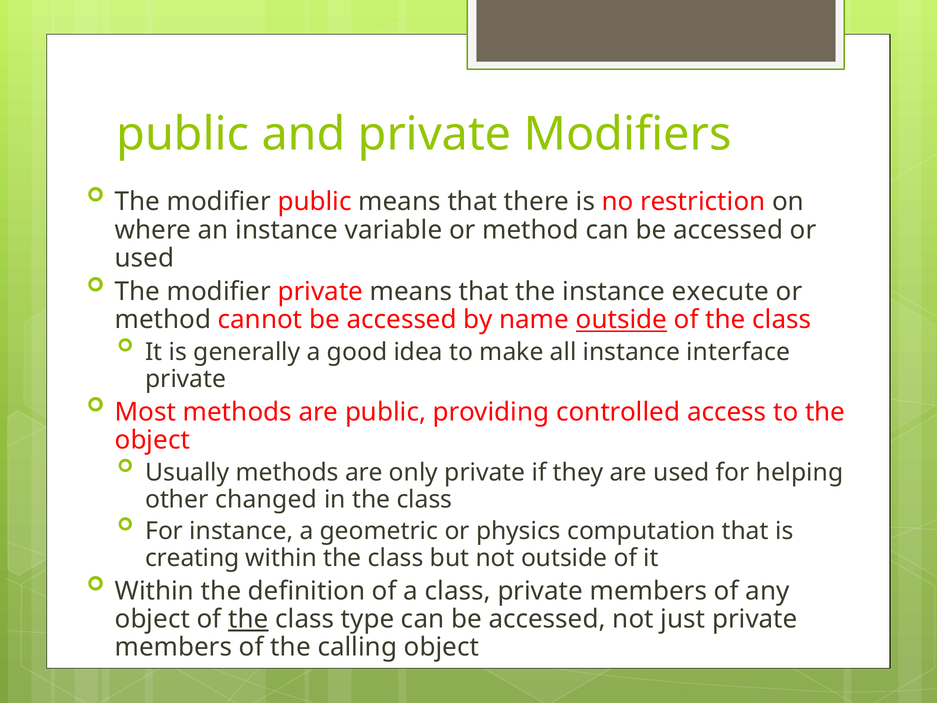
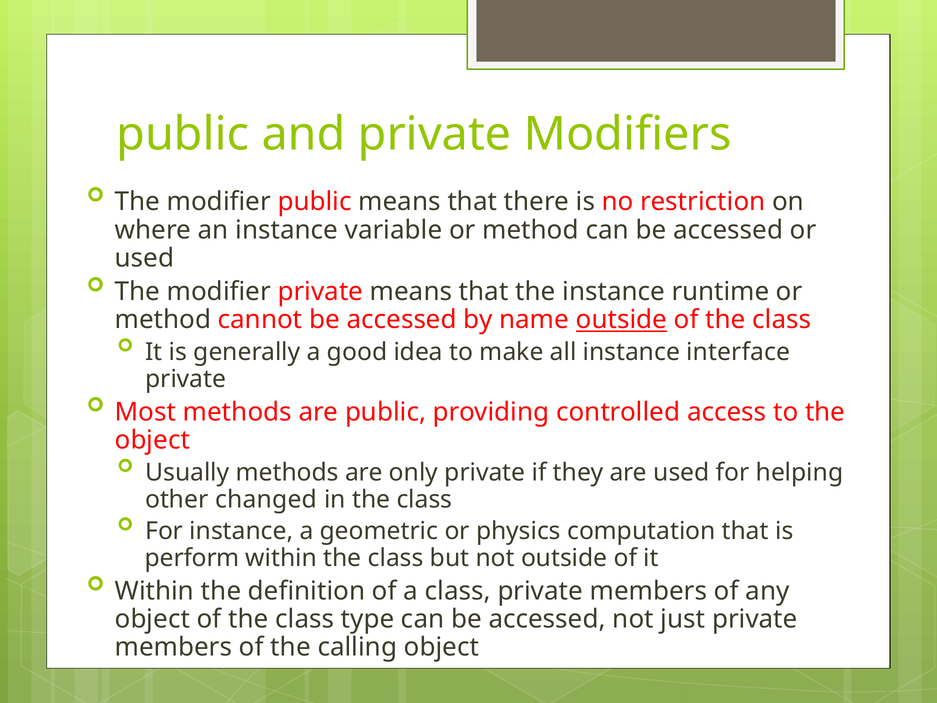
execute: execute -> runtime
creating: creating -> perform
the at (248, 619) underline: present -> none
